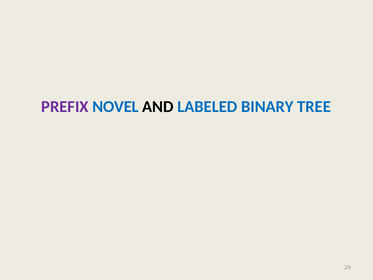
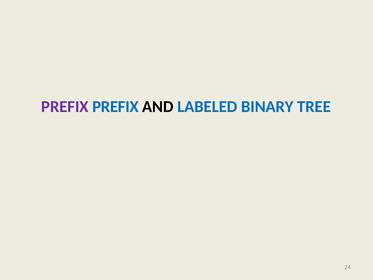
PREFIX NOVEL: NOVEL -> PREFIX
